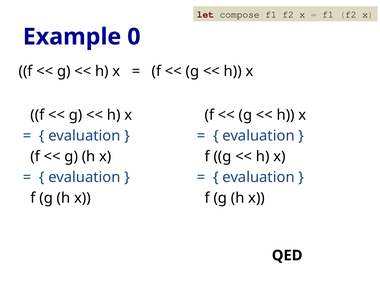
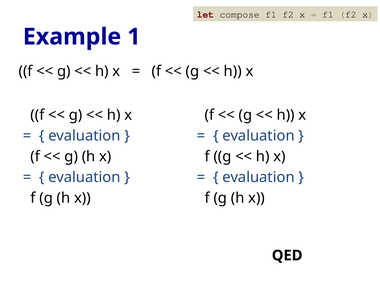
0: 0 -> 1
